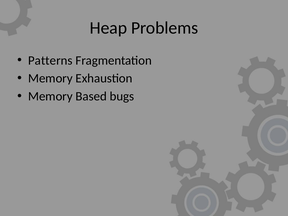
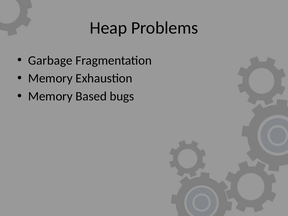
Patterns: Patterns -> Garbage
